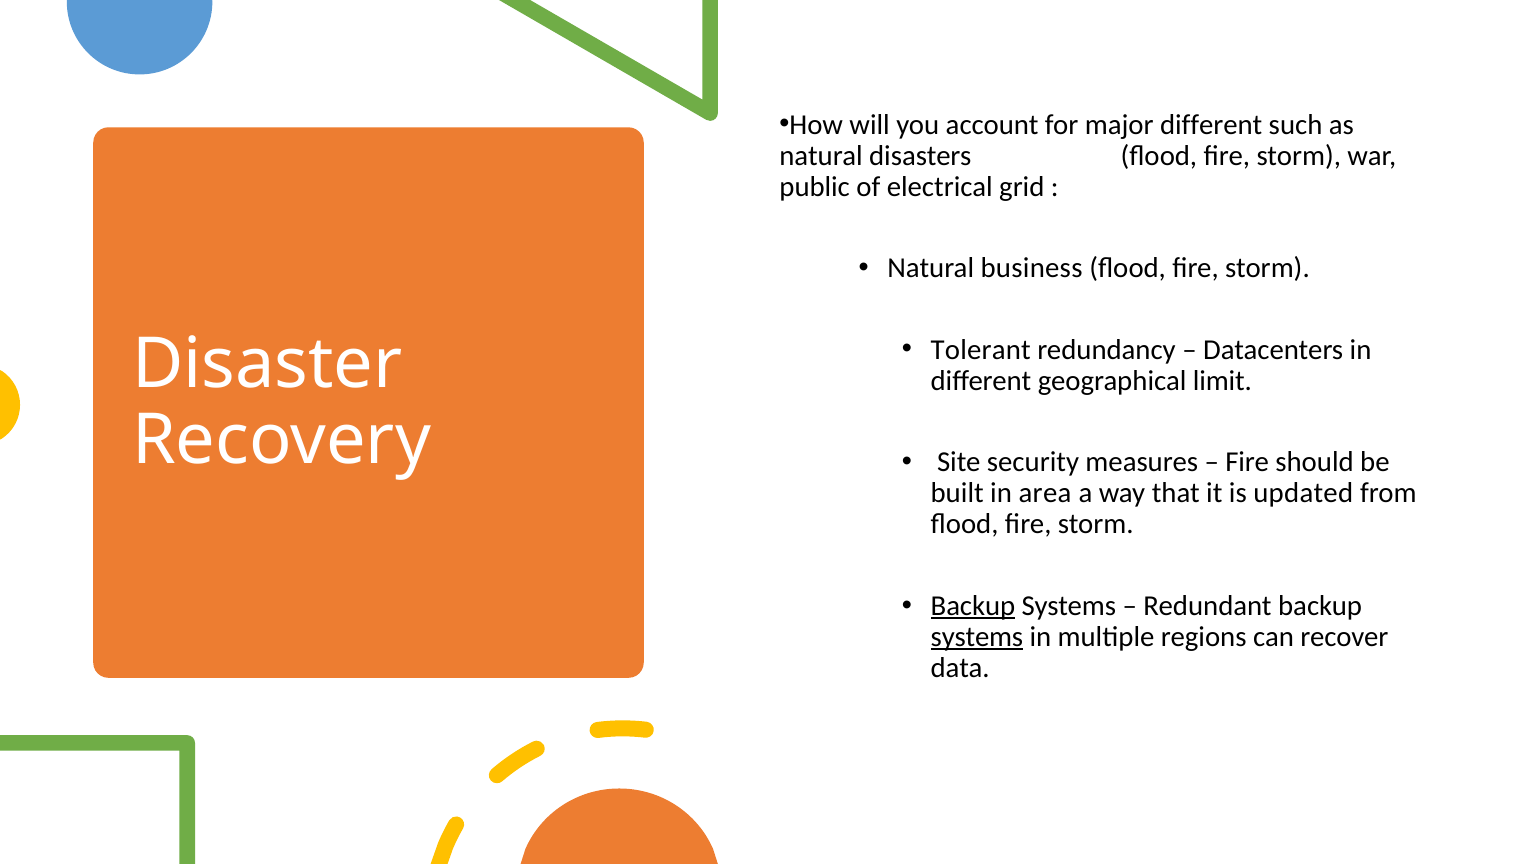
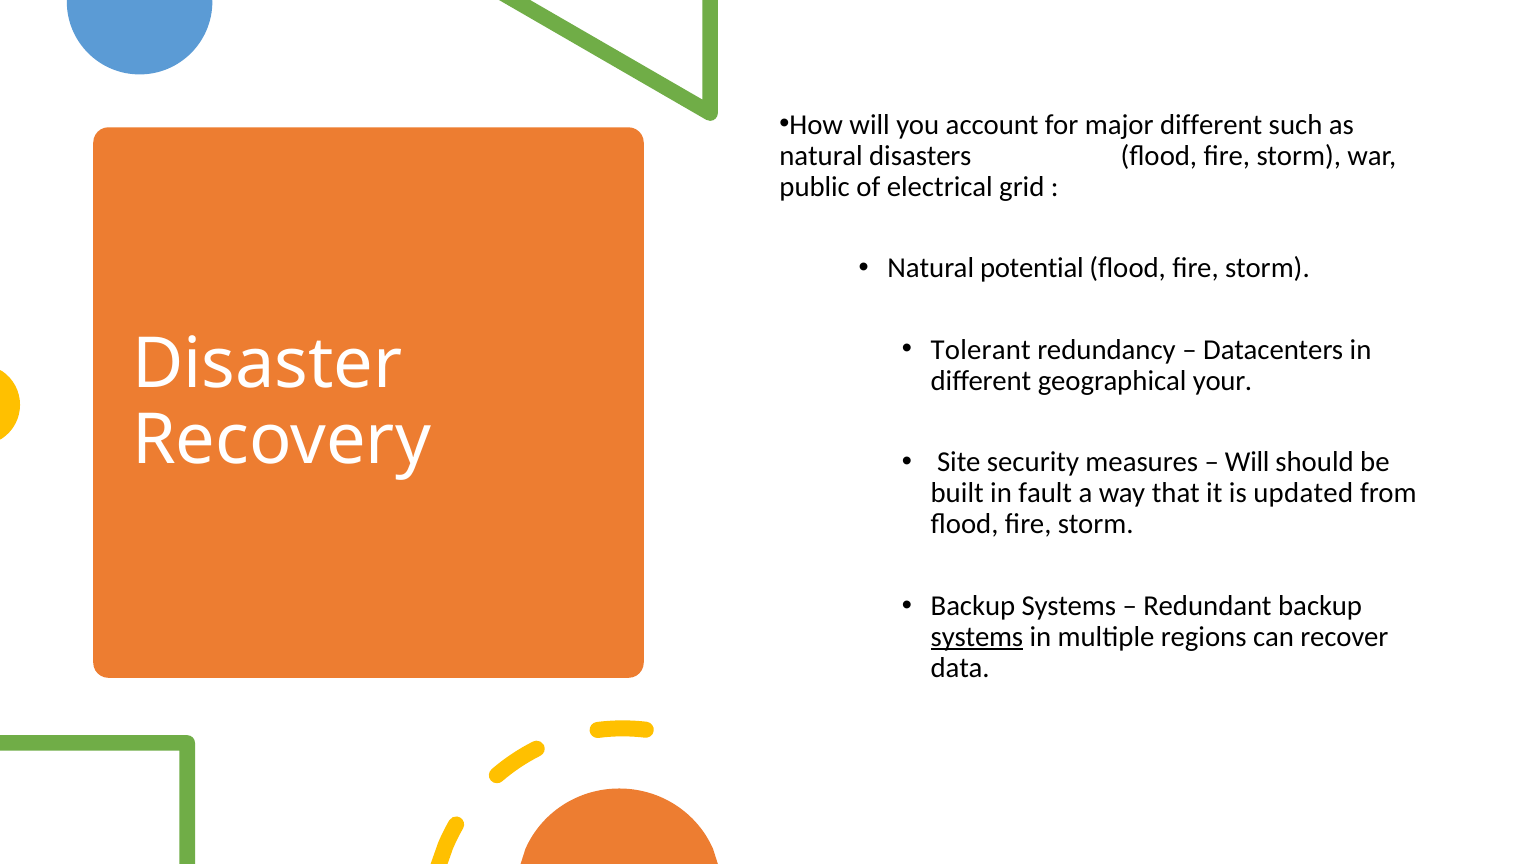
business: business -> potential
limit: limit -> your
Fire at (1247, 462): Fire -> Will
area: area -> fault
Backup at (973, 606) underline: present -> none
